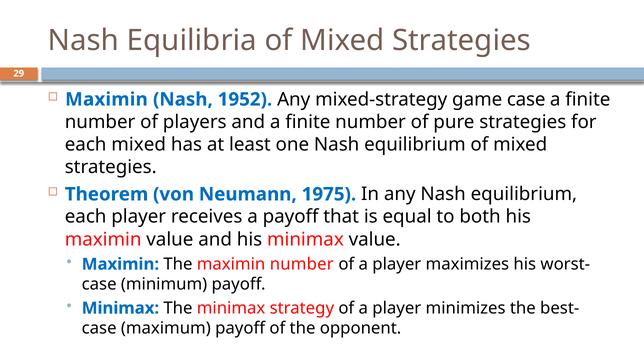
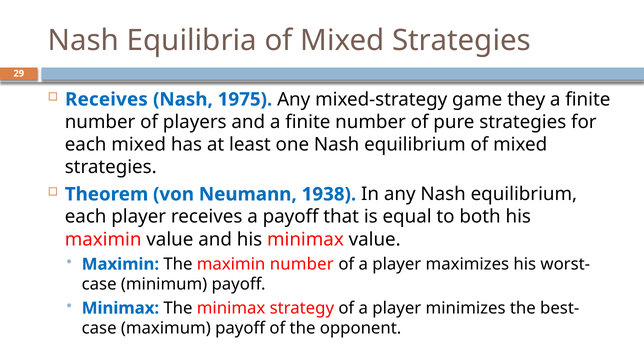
Maximin at (106, 99): Maximin -> Receives
1952: 1952 -> 1975
game case: case -> they
1975: 1975 -> 1938
